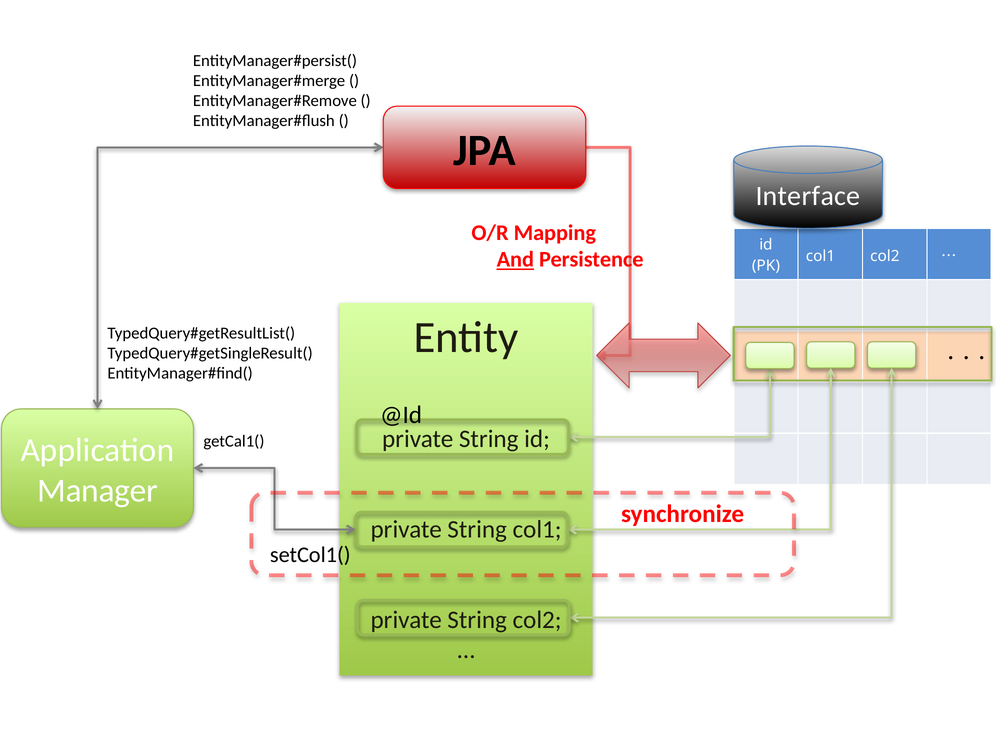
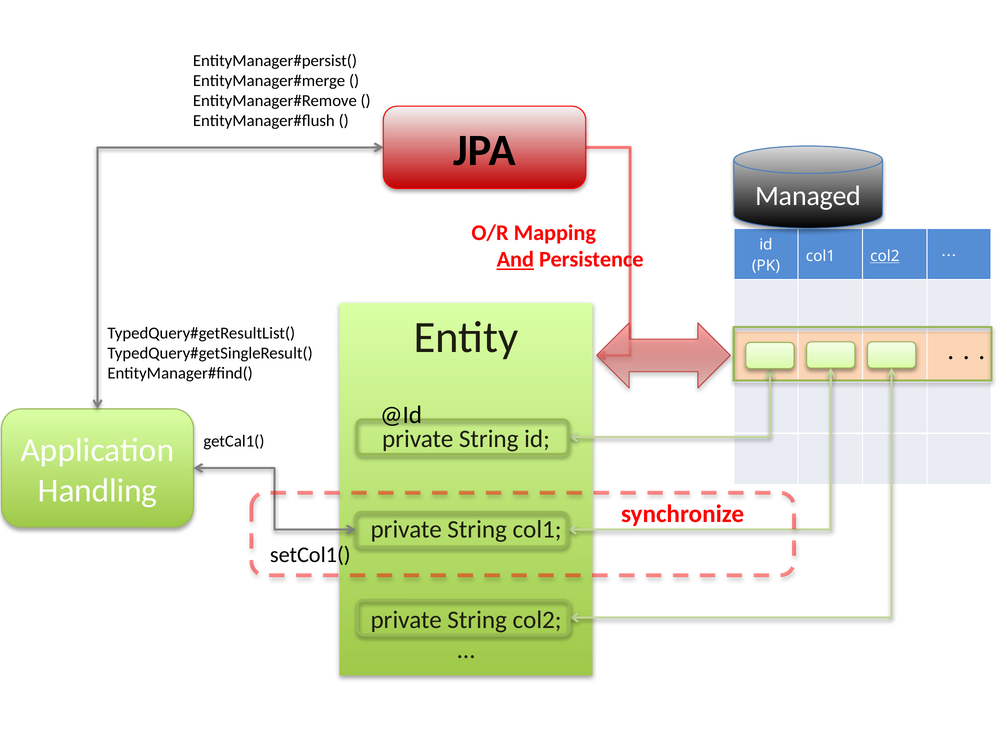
Interface: Interface -> Managed
col2 at (885, 256) underline: none -> present
Manager: Manager -> Handling
